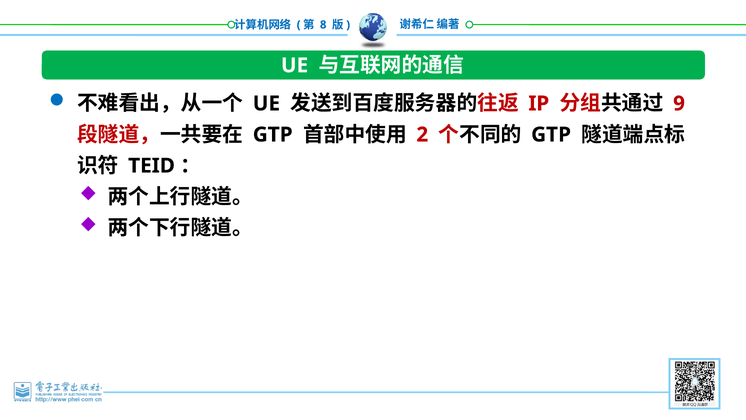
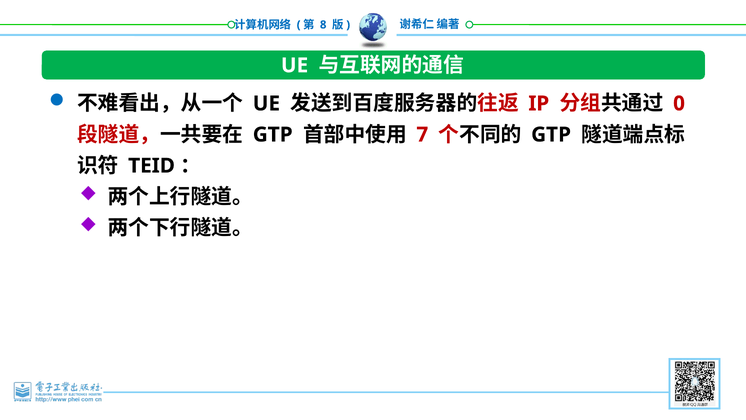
9: 9 -> 0
2: 2 -> 7
